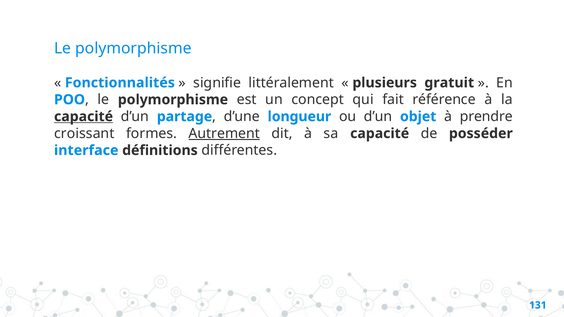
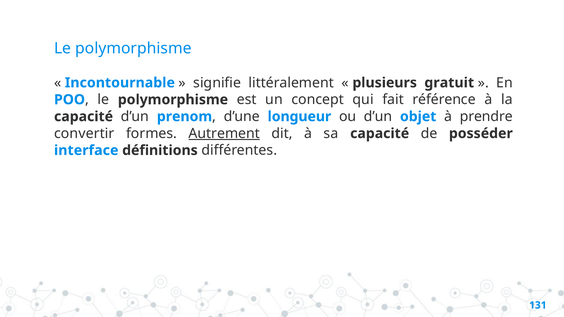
Fonctionnalités: Fonctionnalités -> Incontournable
capacité at (84, 117) underline: present -> none
partage: partage -> prenom
croissant: croissant -> convertir
